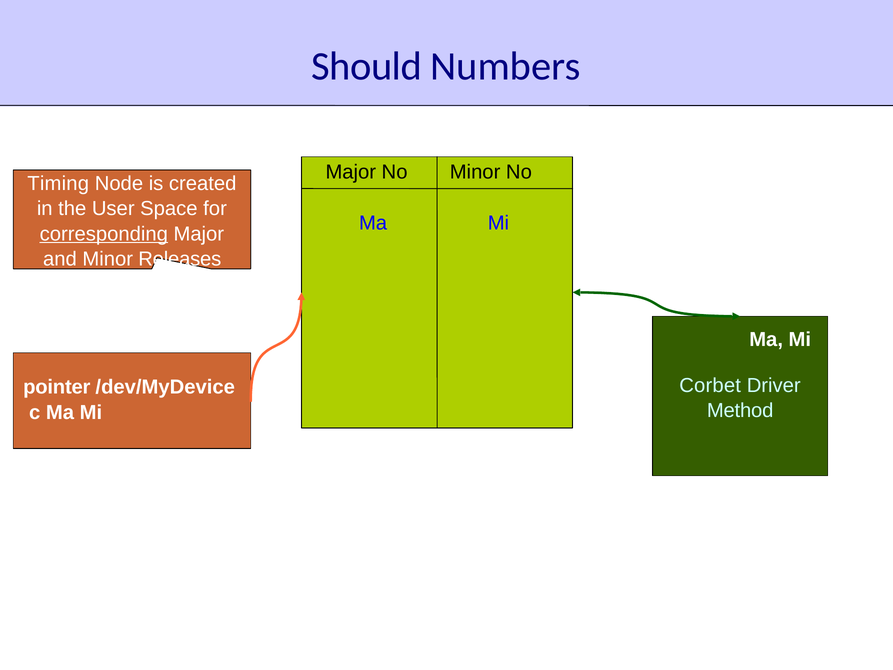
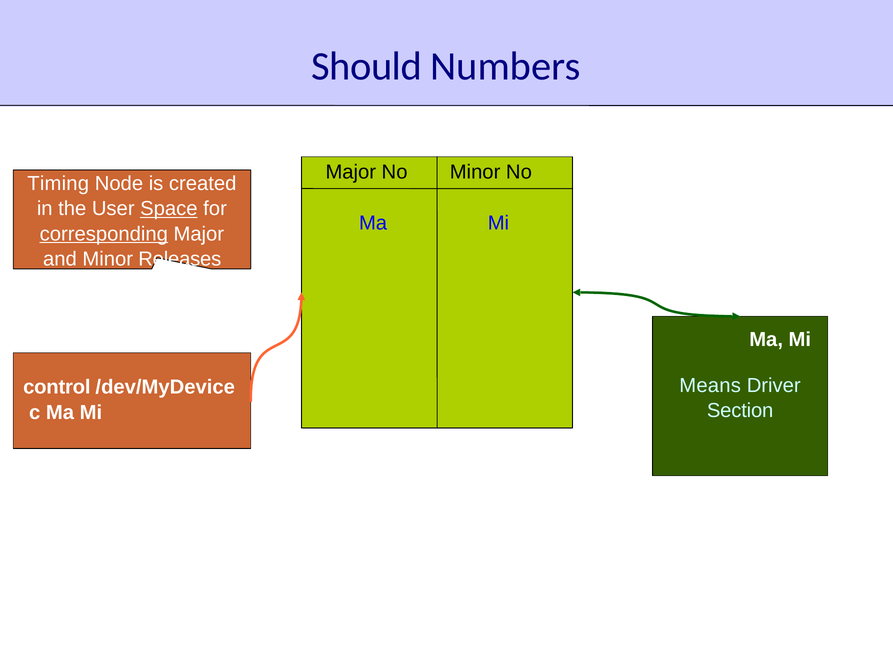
Space underline: none -> present
Corbet: Corbet -> Means
pointer: pointer -> control
Method: Method -> Section
